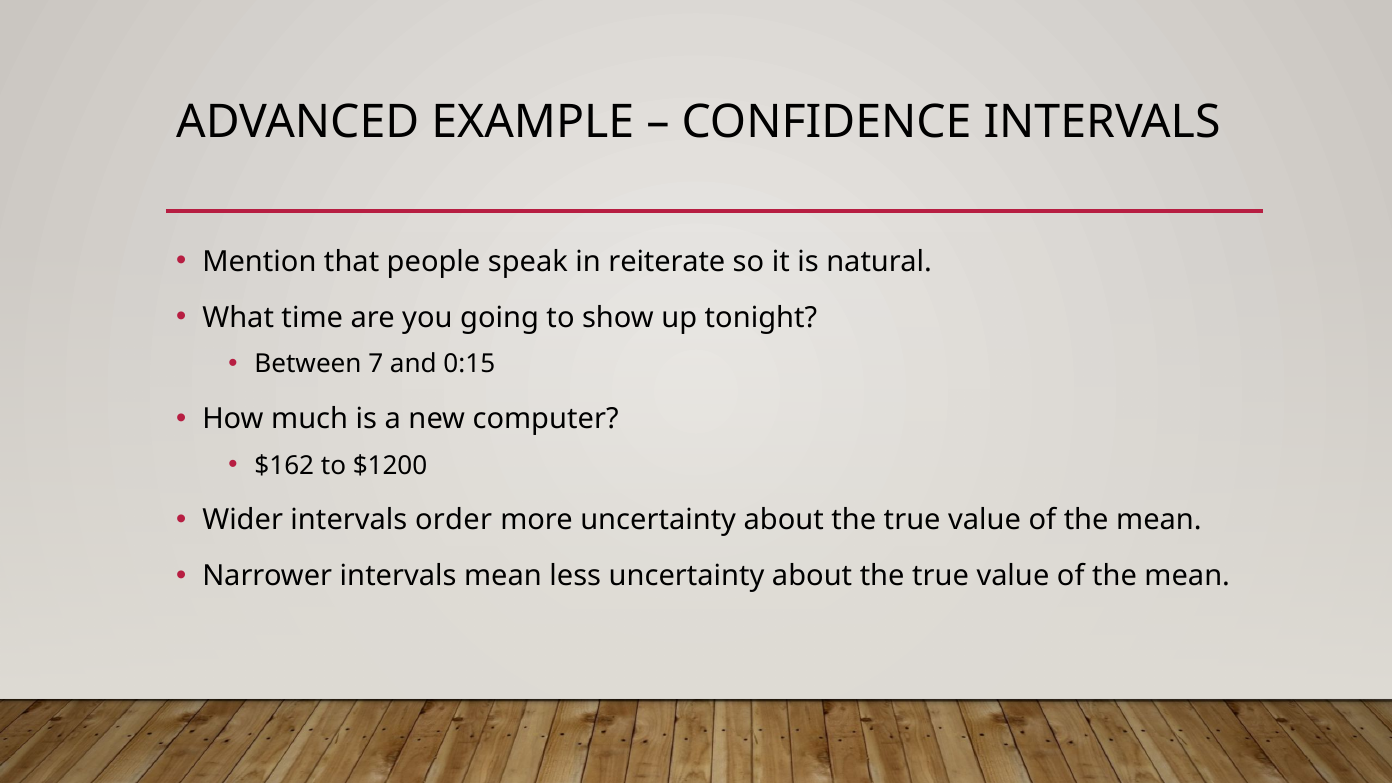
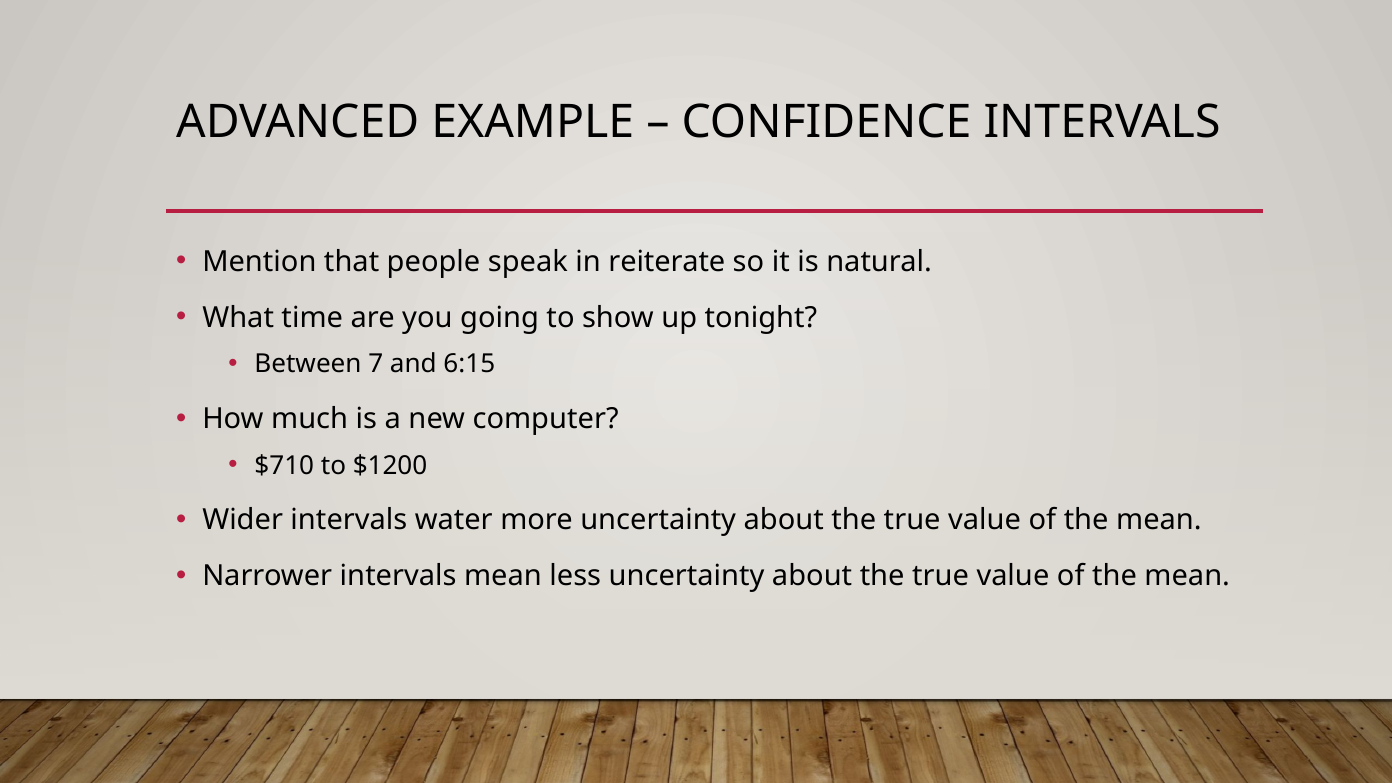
0:15: 0:15 -> 6:15
$162: $162 -> $710
order: order -> water
